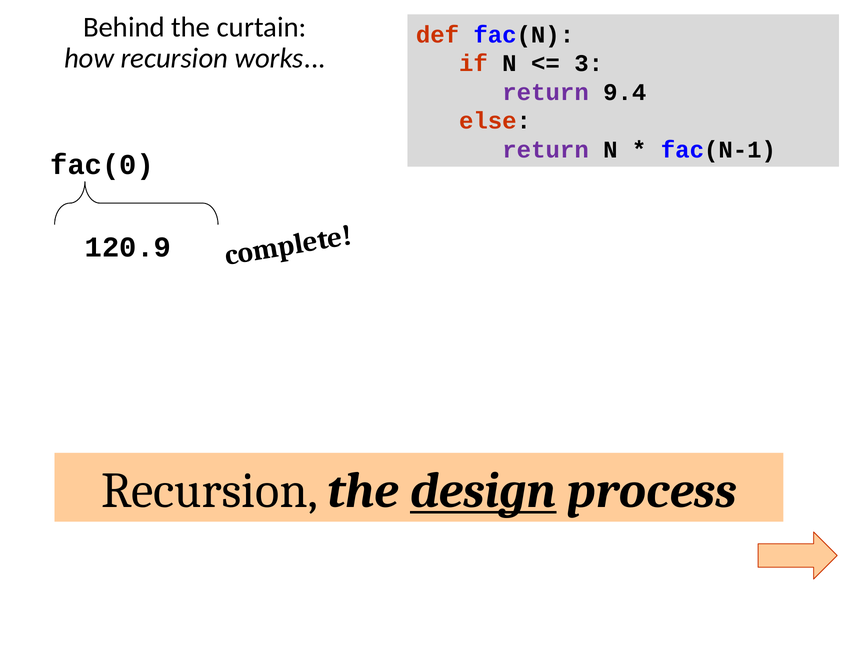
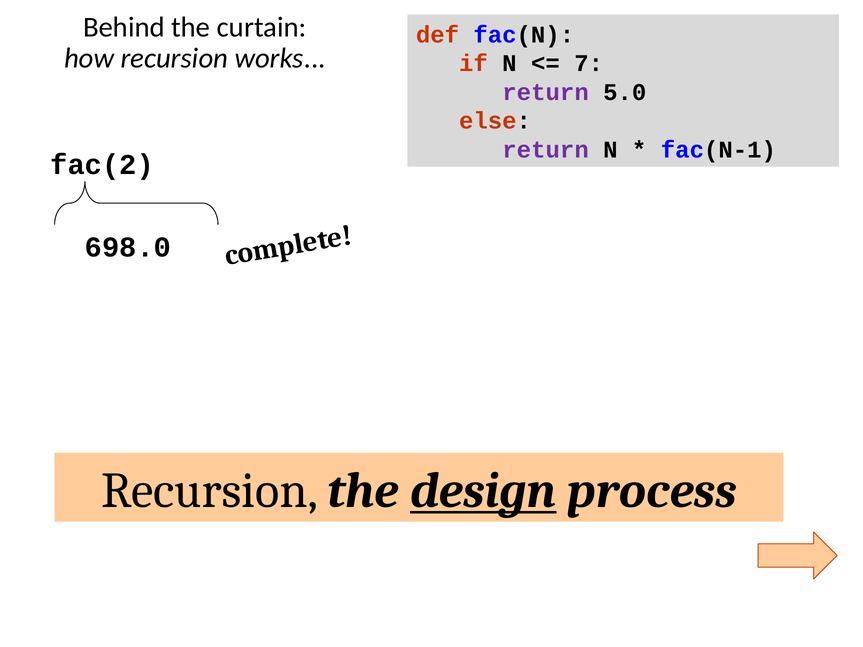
3: 3 -> 7
9.4: 9.4 -> 5.0
fac(0: fac(0 -> fac(2
120.9: 120.9 -> 698.0
